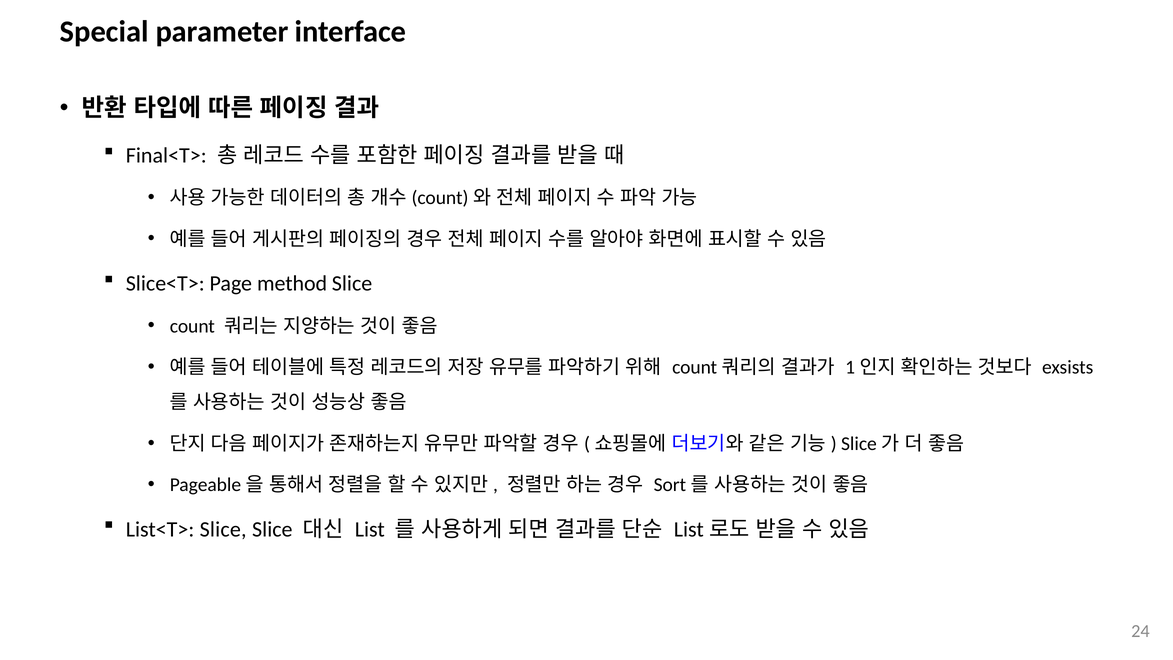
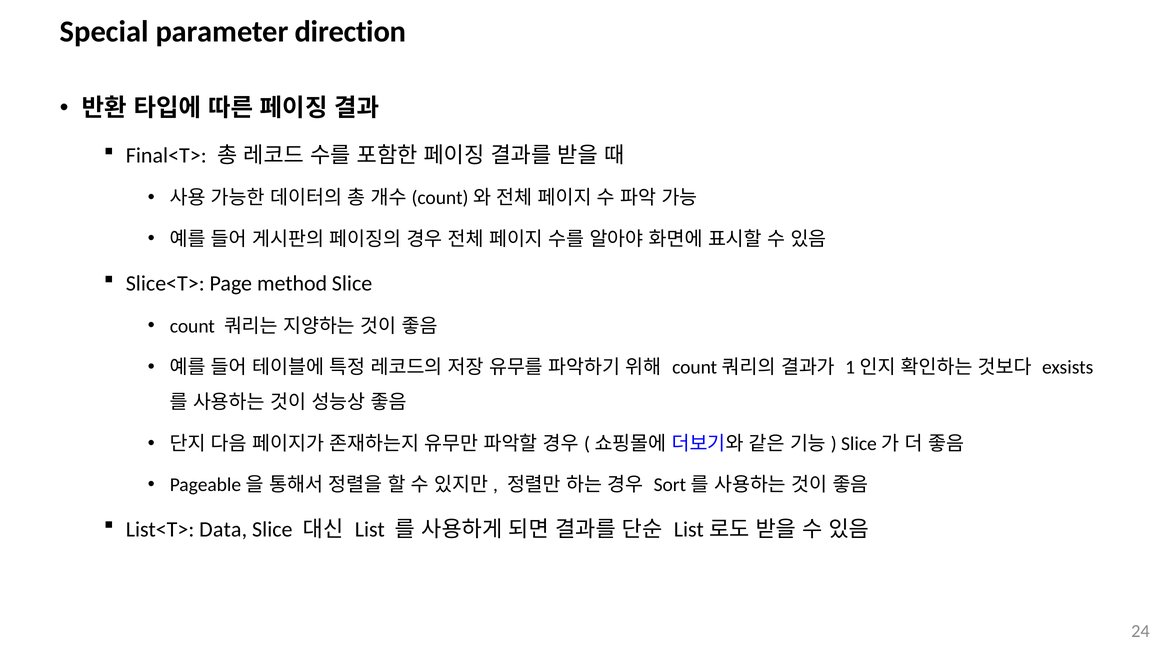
interface: interface -> direction
List<T> Slice: Slice -> Data
